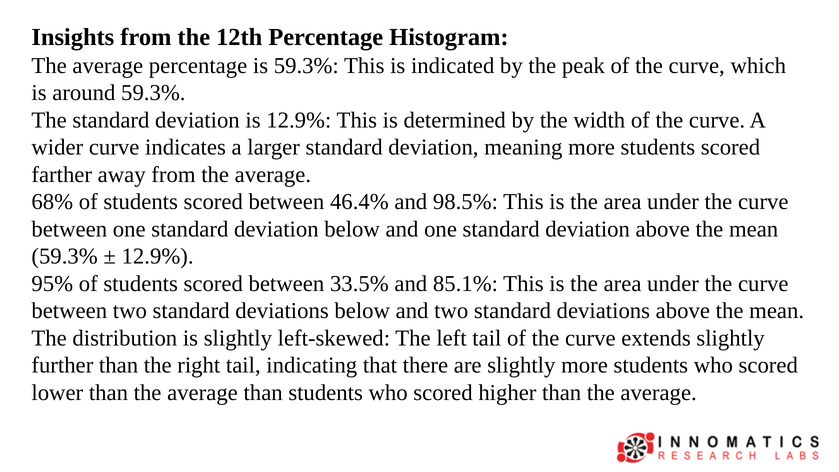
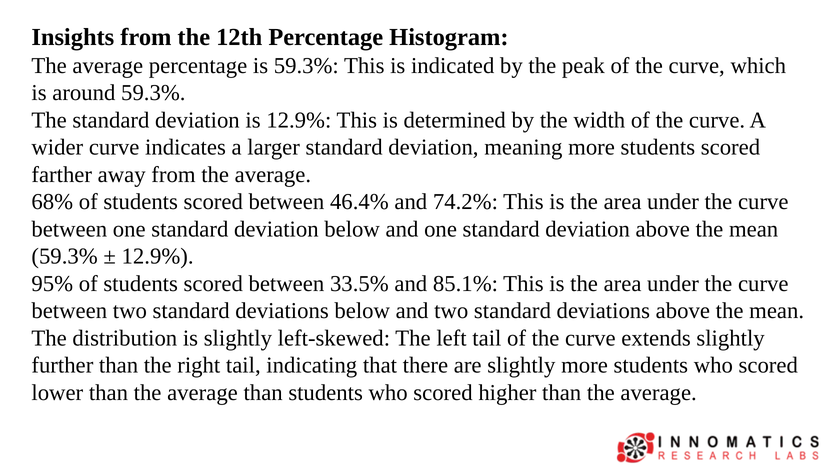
98.5%: 98.5% -> 74.2%
